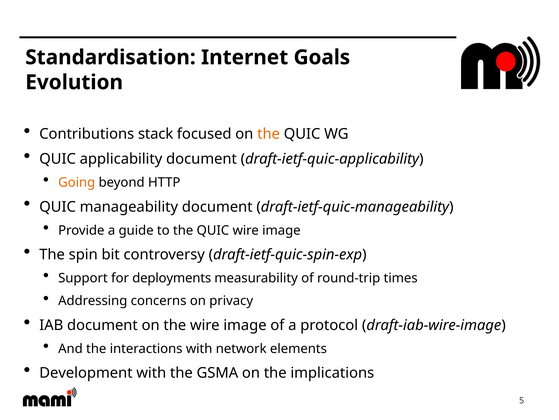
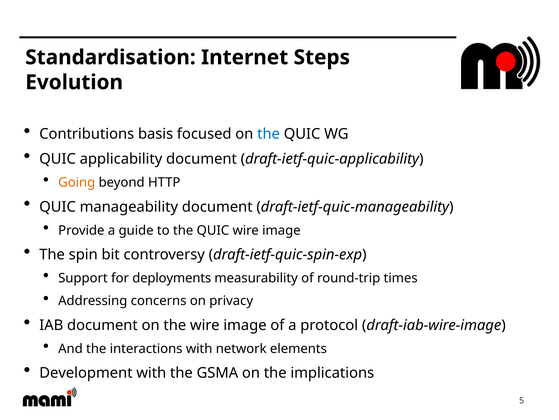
Goals: Goals -> Steps
stack: stack -> basis
the at (269, 134) colour: orange -> blue
